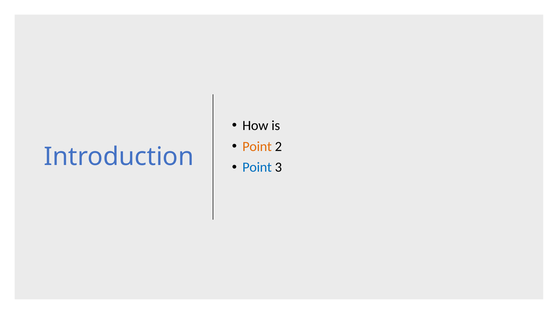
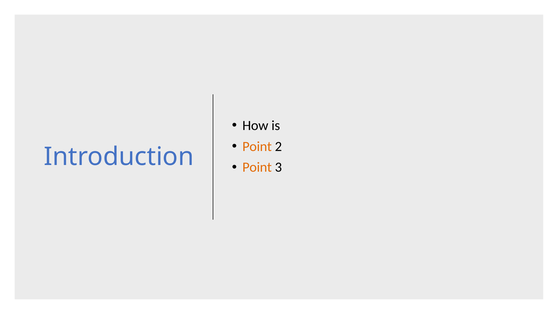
Point at (257, 167) colour: blue -> orange
